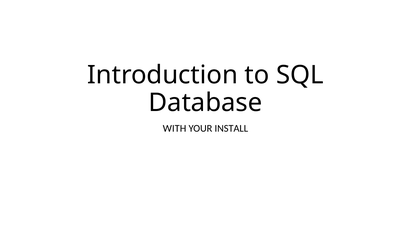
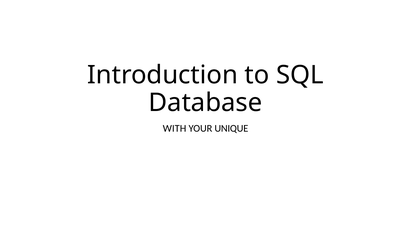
INSTALL: INSTALL -> UNIQUE
